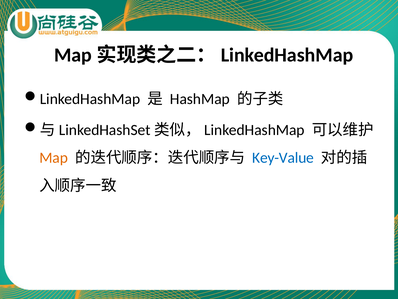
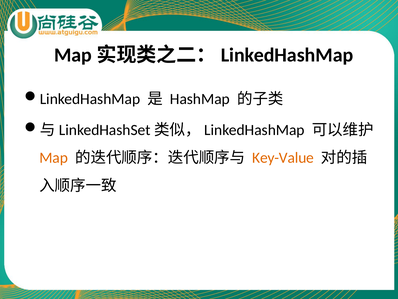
Key-Value colour: blue -> orange
